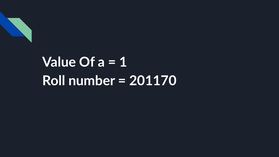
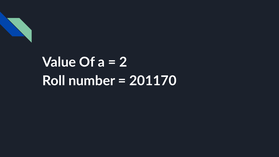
1: 1 -> 2
